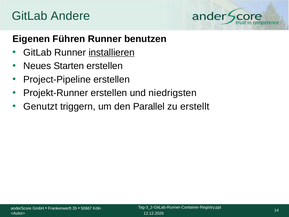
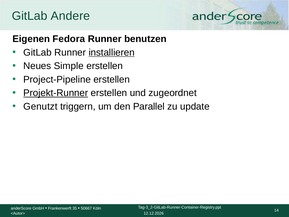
Führen: Führen -> Fedora
Starten: Starten -> Simple
Projekt-Runner underline: none -> present
niedrigsten: niedrigsten -> zugeordnet
erstellt: erstellt -> update
